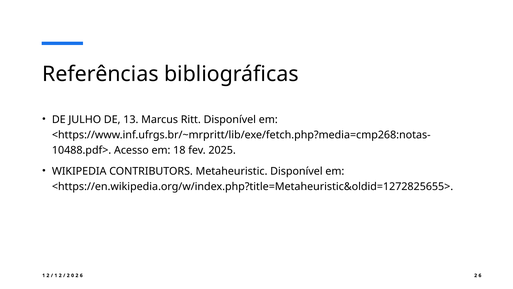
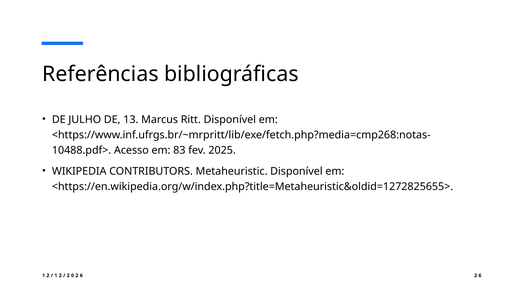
18: 18 -> 83
